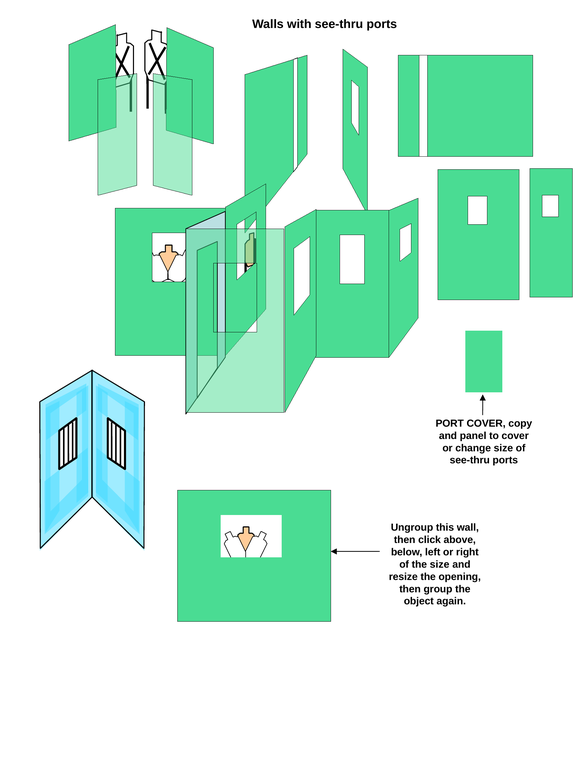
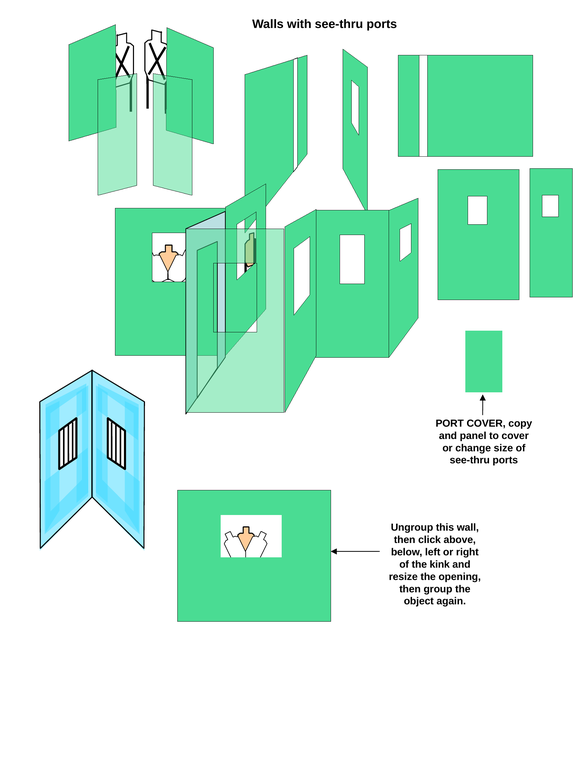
the size: size -> kink
